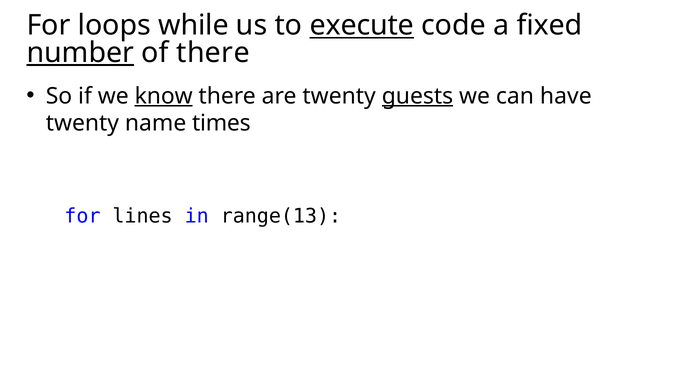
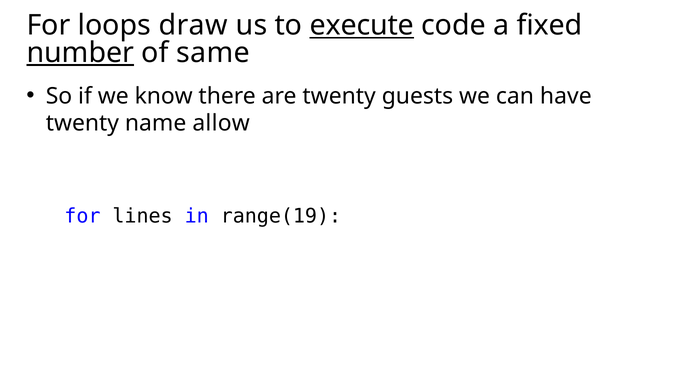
while: while -> draw
of there: there -> same
know underline: present -> none
guests underline: present -> none
times: times -> allow
range(13: range(13 -> range(19
